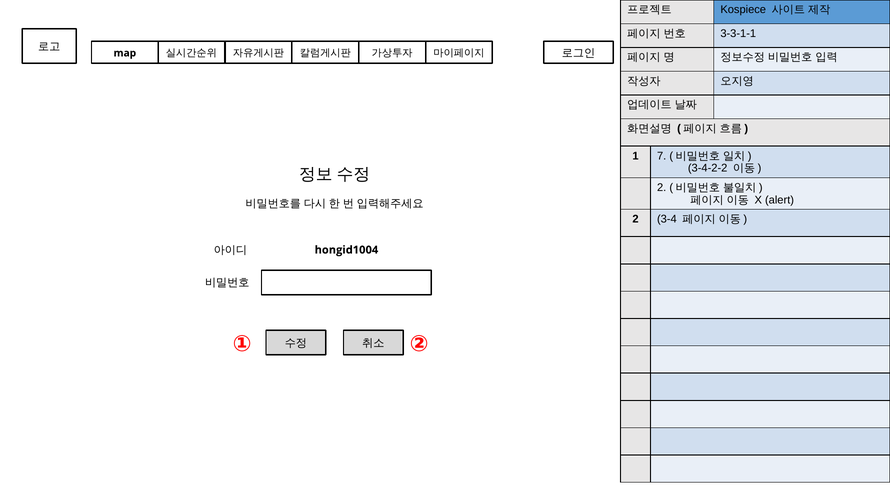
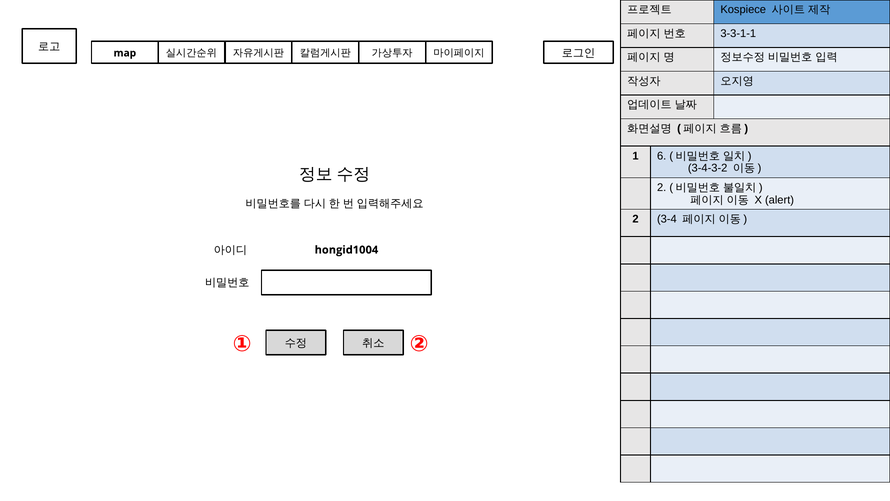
7: 7 -> 6
3-4-2-2: 3-4-2-2 -> 3-4-3-2
